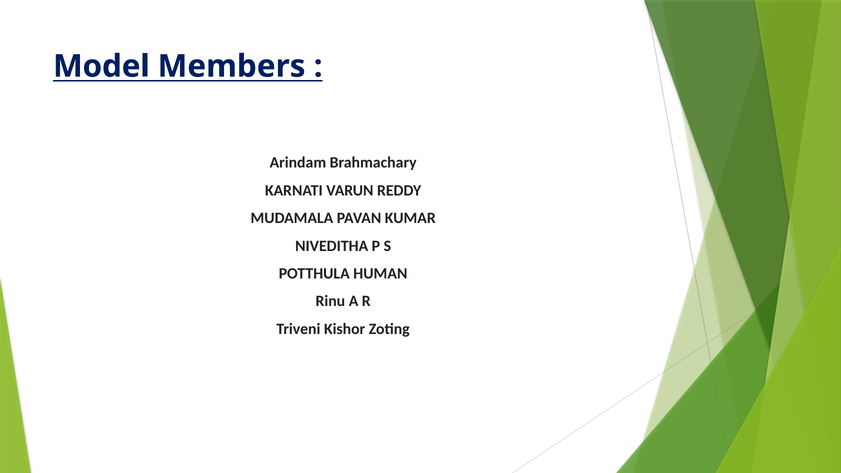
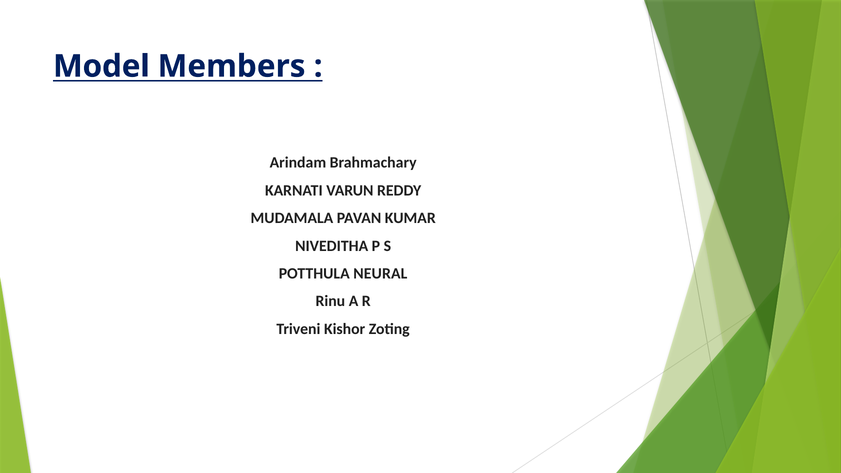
HUMAN: HUMAN -> NEURAL
